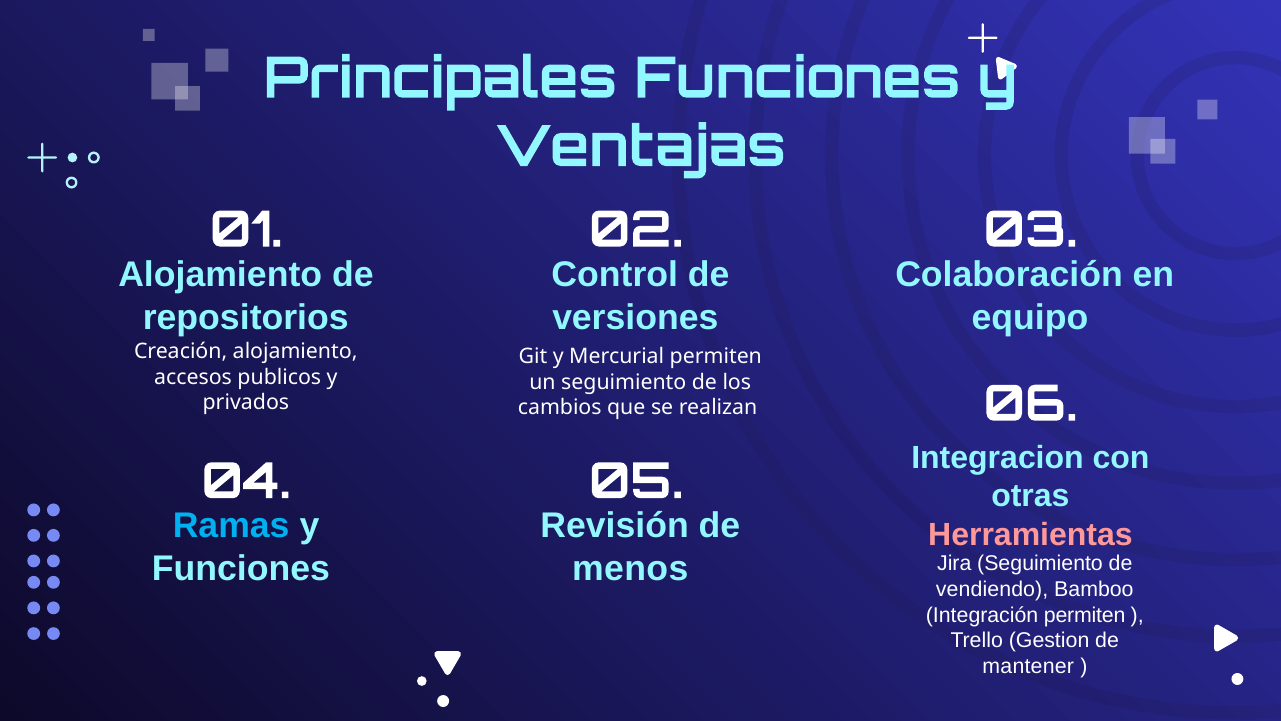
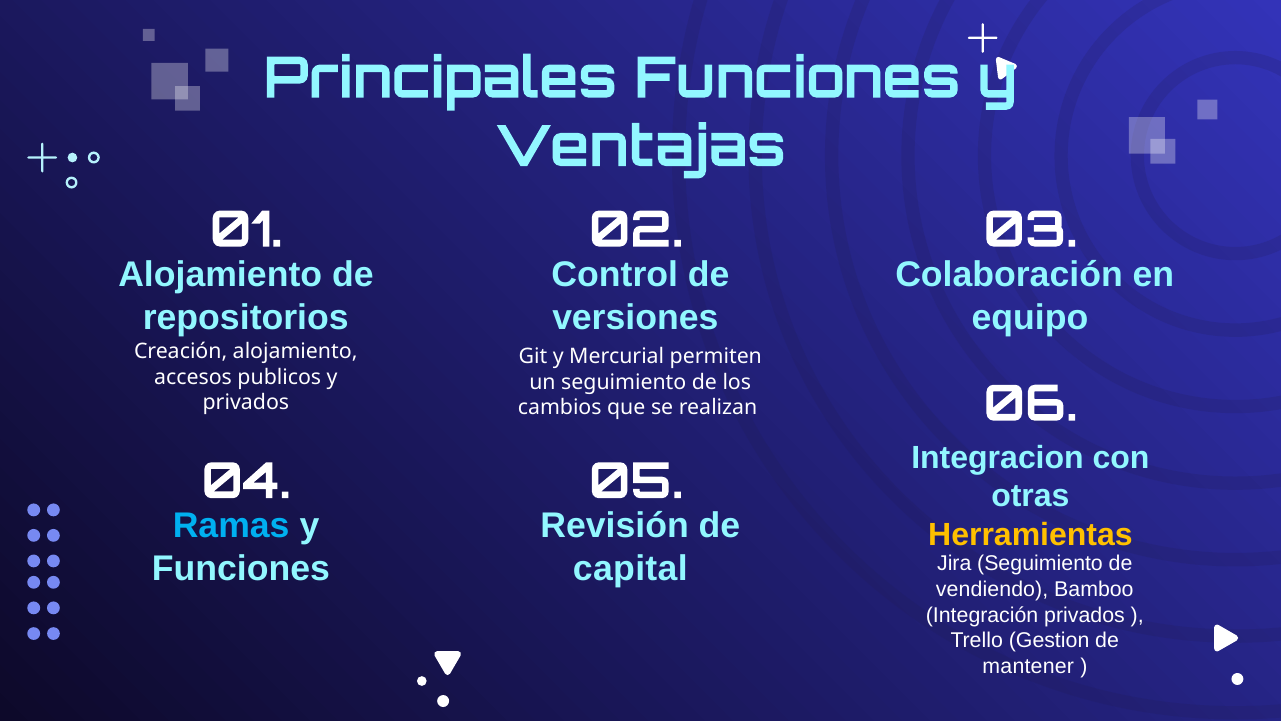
Herramientas colour: pink -> yellow
menos: menos -> capital
Integración permiten: permiten -> privados
